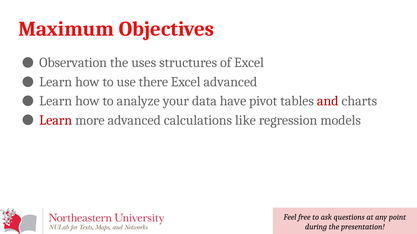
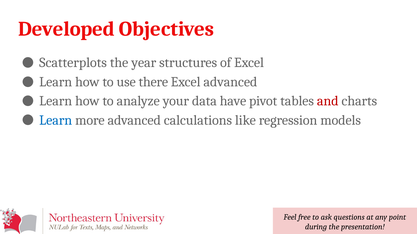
Maximum: Maximum -> Developed
Observation: Observation -> Scatterplots
uses: uses -> year
Learn at (56, 120) colour: red -> blue
